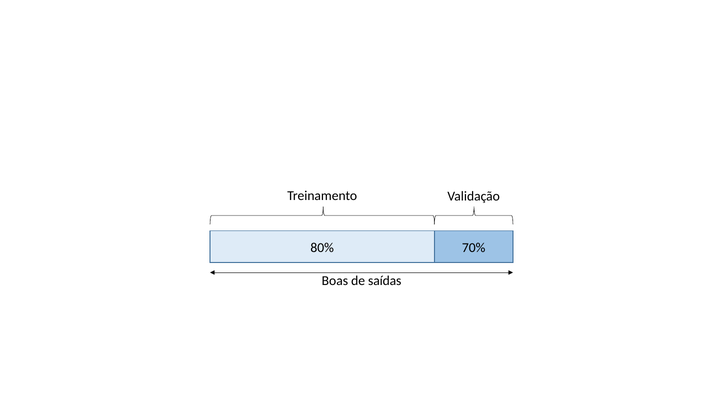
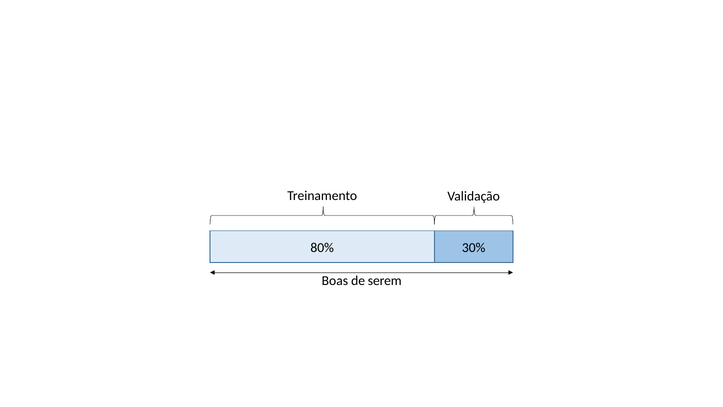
70%: 70% -> 30%
saídas: saídas -> serem
